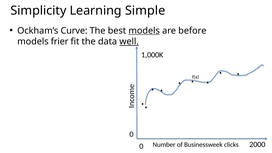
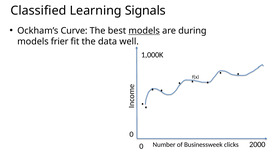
Simplicity: Simplicity -> Classified
Simple: Simple -> Signals
before: before -> during
well underline: present -> none
